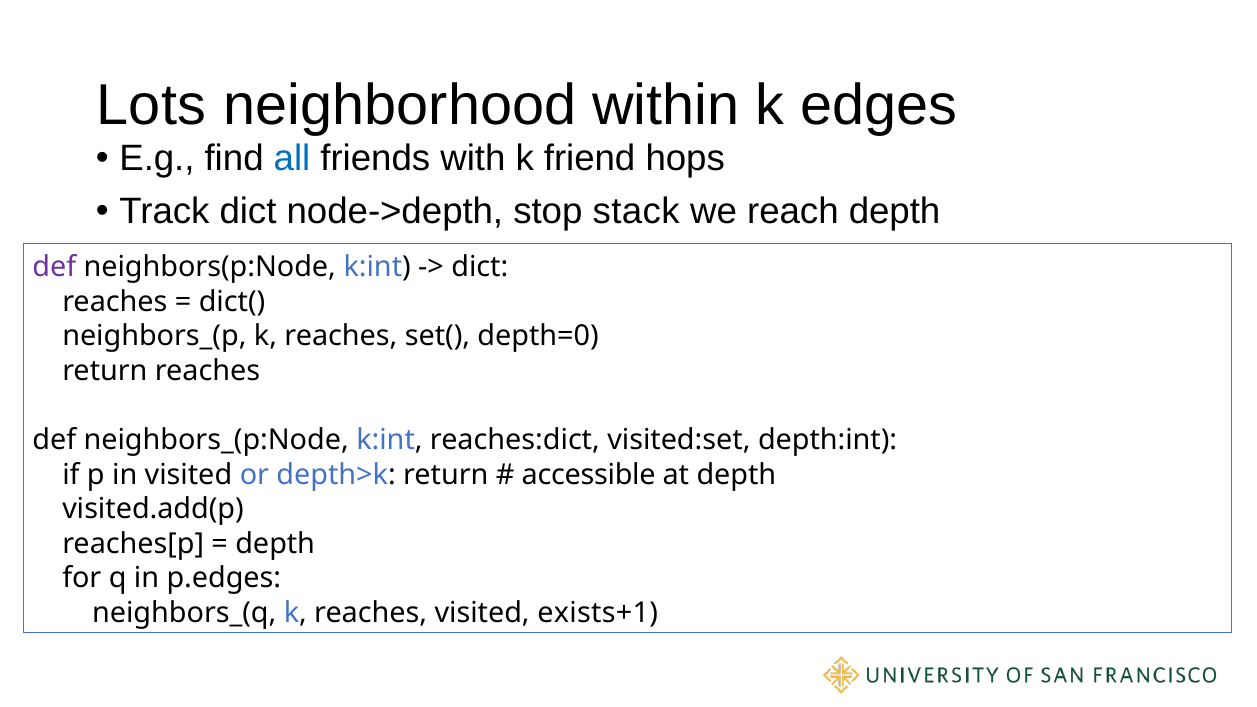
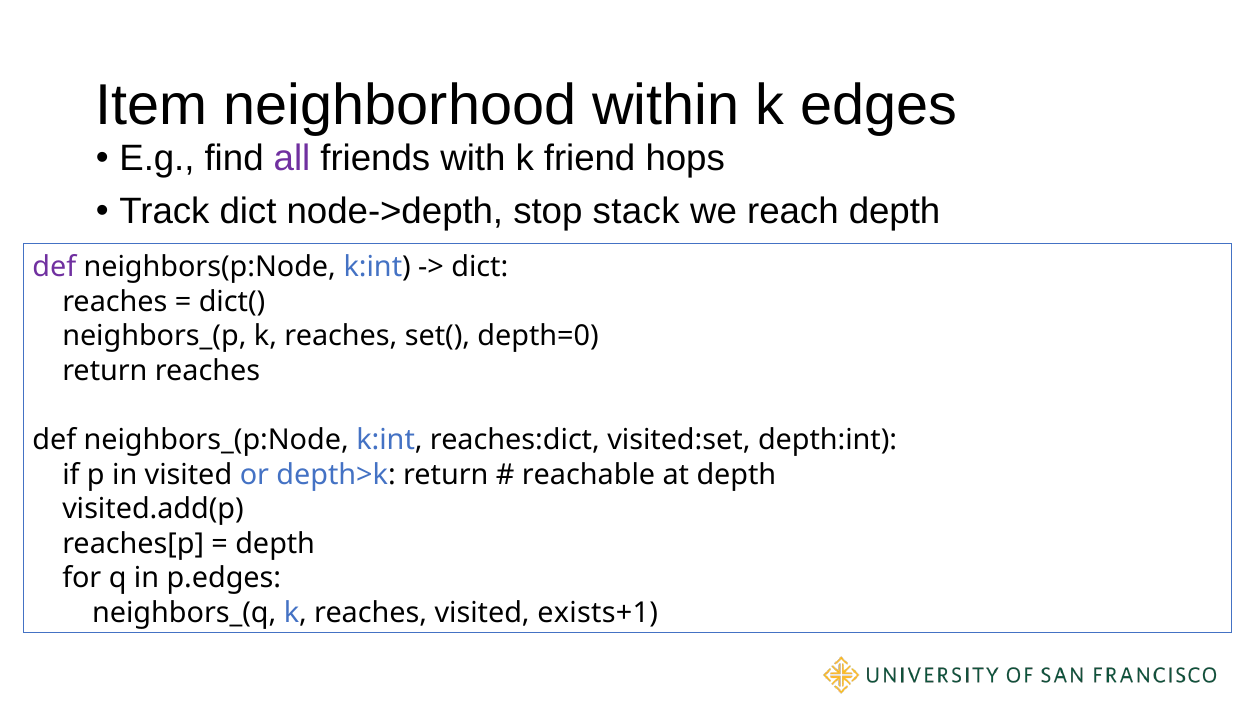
Lots: Lots -> Item
all colour: blue -> purple
accessible: accessible -> reachable
